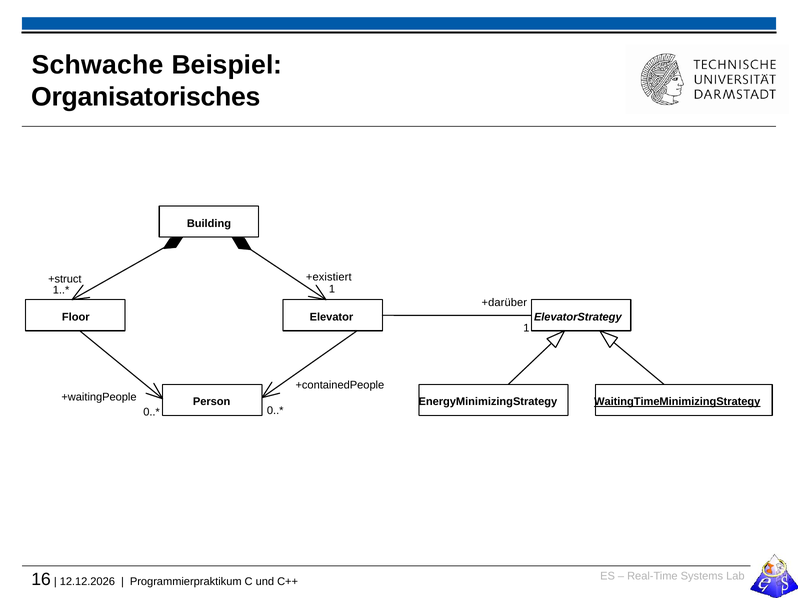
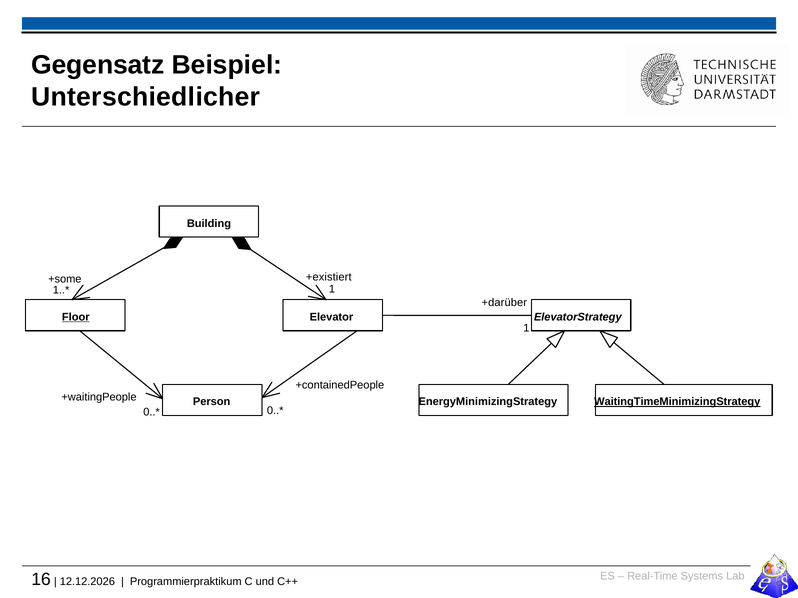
Schwache: Schwache -> Gegensatz
Organisatorisches: Organisatorisches -> Unterschiedlicher
+struct: +struct -> +some
Floor underline: none -> present
